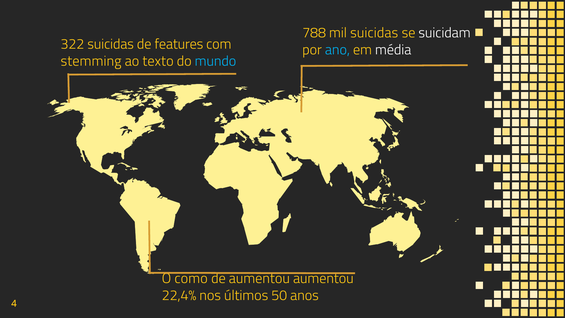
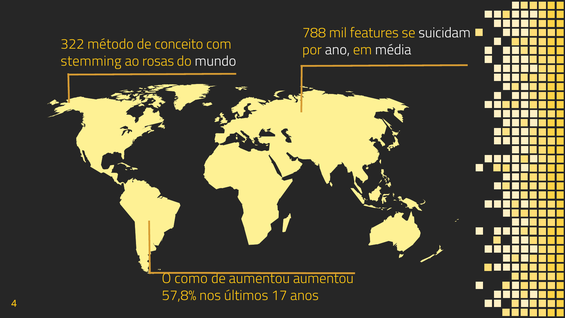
mil suicidas: suicidas -> features
322 suicidas: suicidas -> método
features: features -> conceito
ano colour: light blue -> white
texto: texto -> rosas
mundo colour: light blue -> white
22,4%: 22,4% -> 57,8%
50: 50 -> 17
